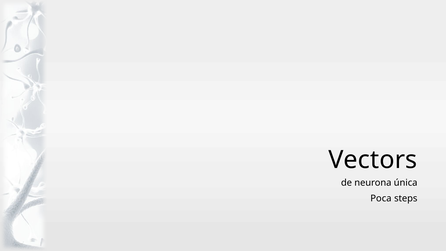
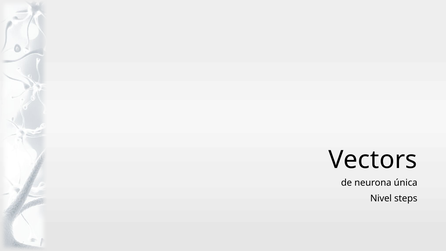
Poca: Poca -> Nivel
